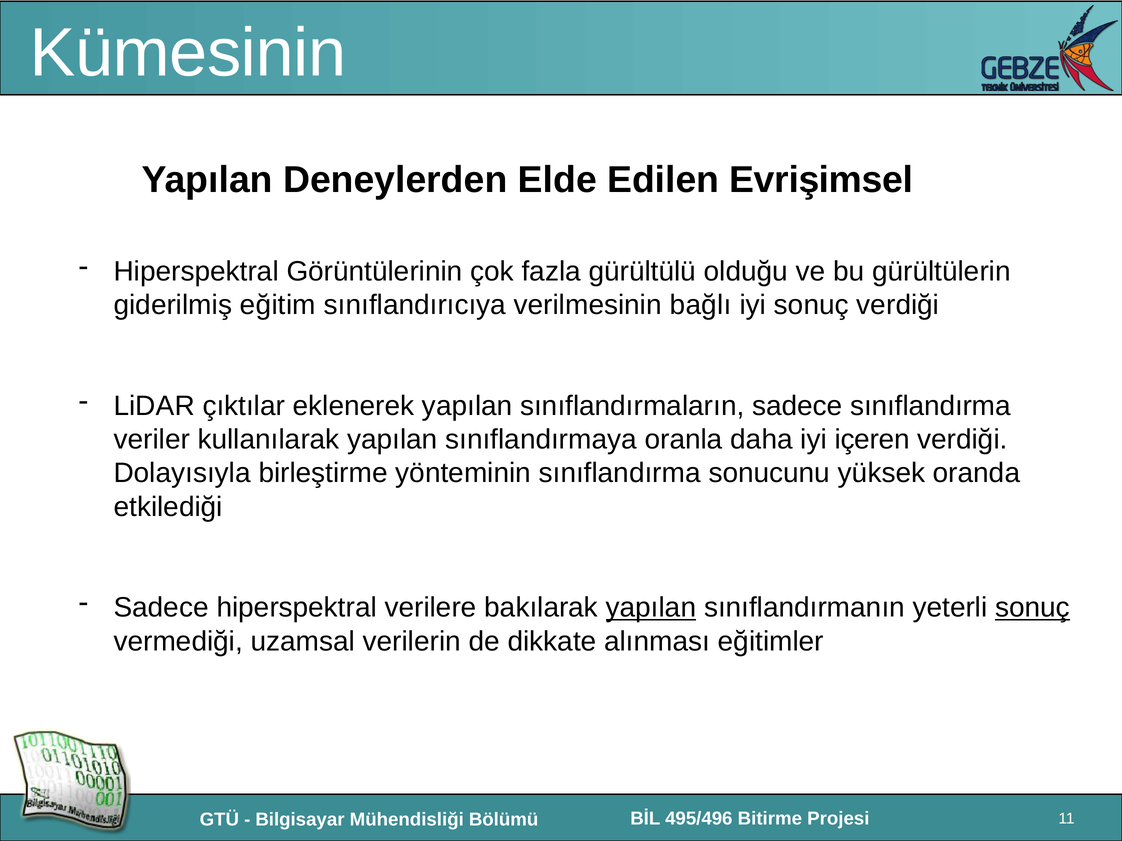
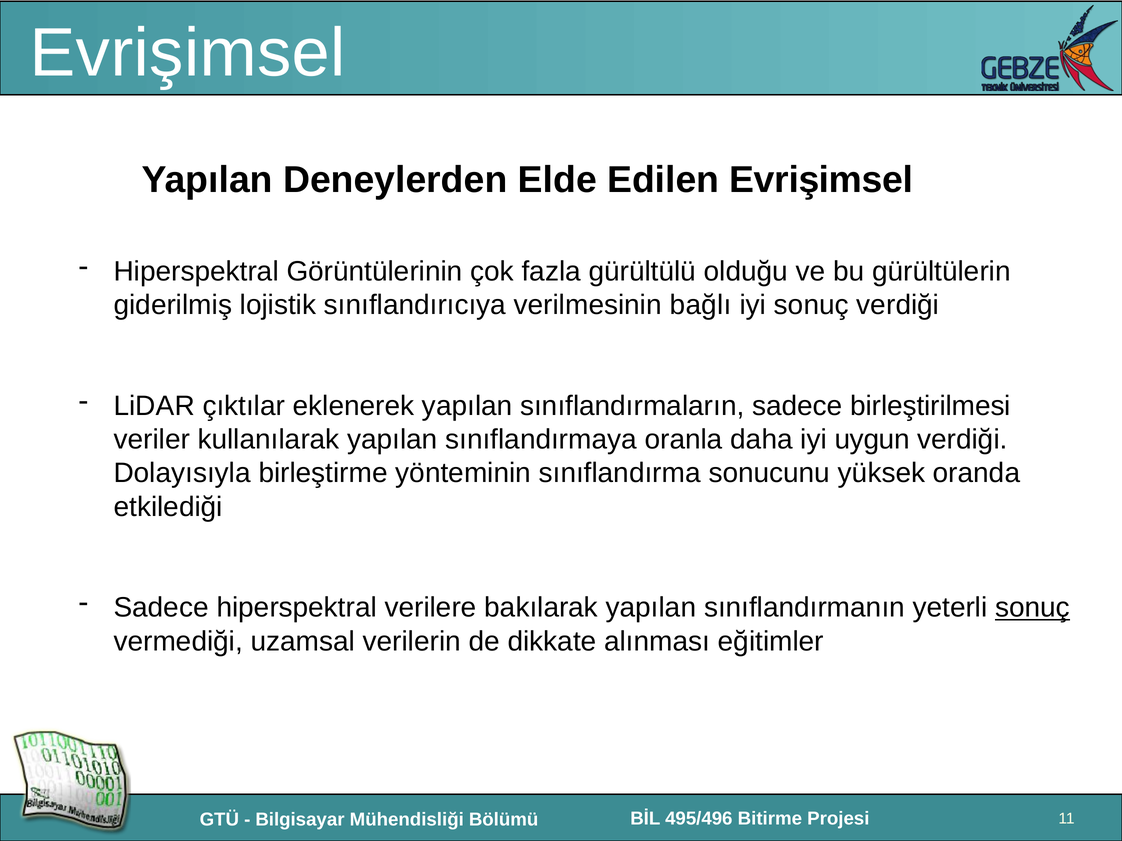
Kümesinin at (188, 53): Kümesinin -> Evrişimsel
eğitim: eğitim -> lojistik
sadece sınıflandırma: sınıflandırma -> birleştirilmesi
içeren: içeren -> uygun
yapılan at (651, 608) underline: present -> none
